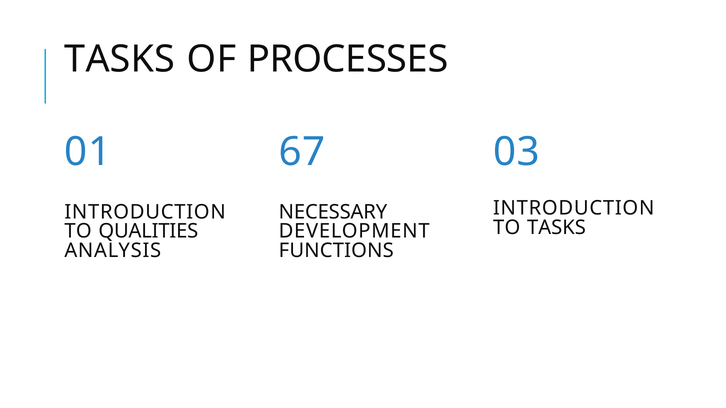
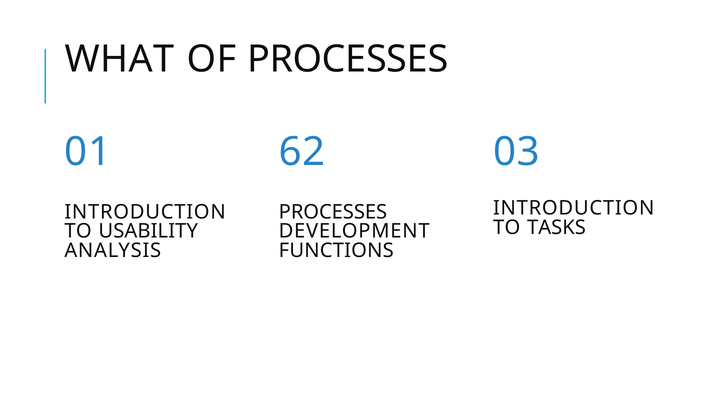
TASKS at (120, 59): TASKS -> WHAT
67: 67 -> 62
NECESSARY at (333, 212): NECESSARY -> PROCESSES
QUALITIES: QUALITIES -> USABILITY
